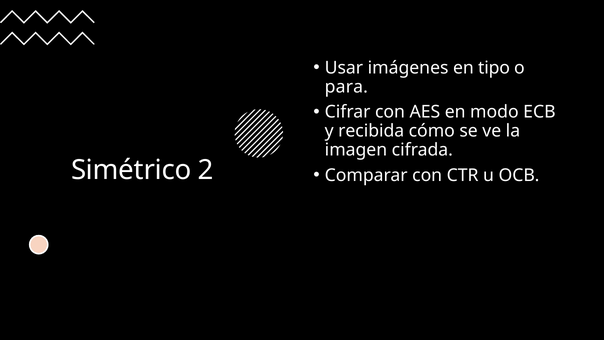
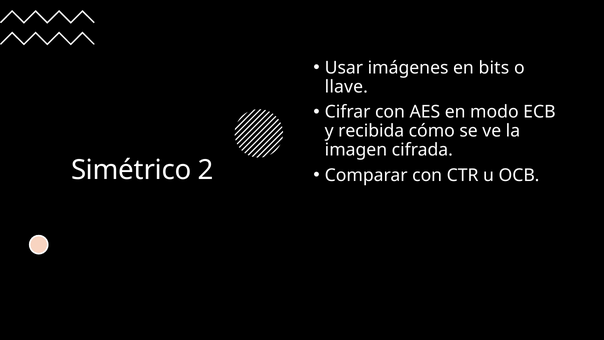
tipo: tipo -> bits
para: para -> llave
